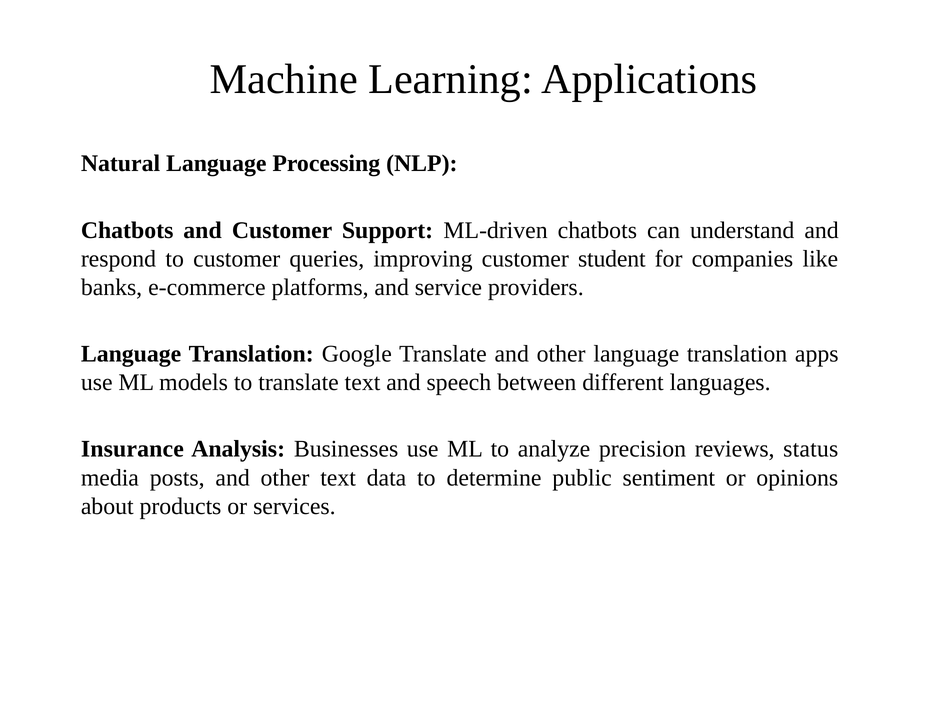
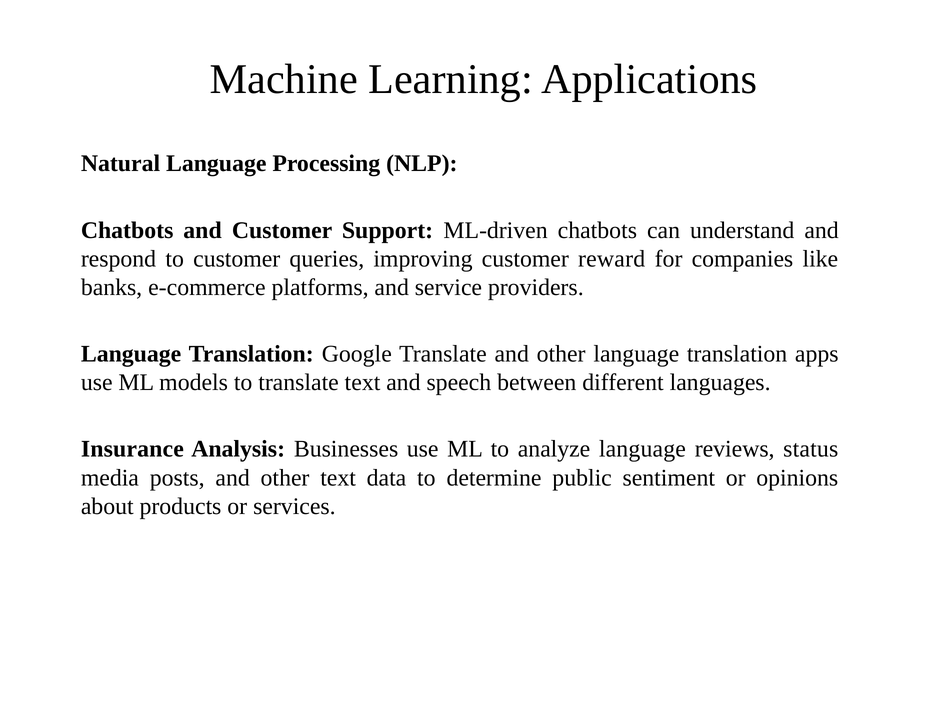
student: student -> reward
analyze precision: precision -> language
